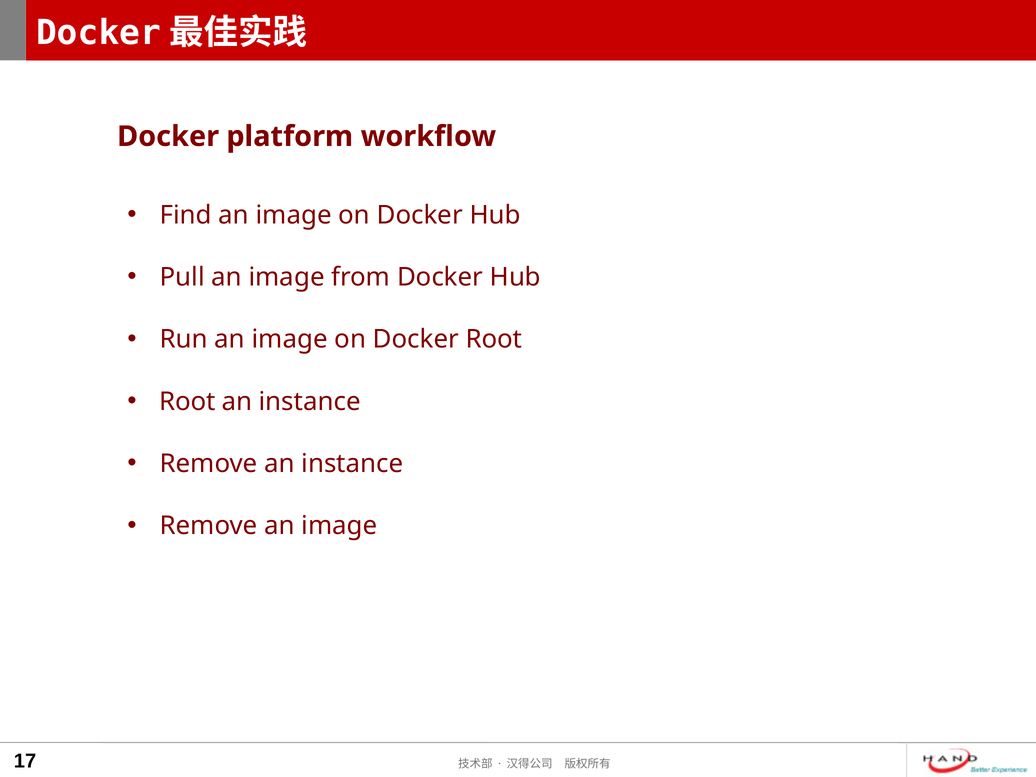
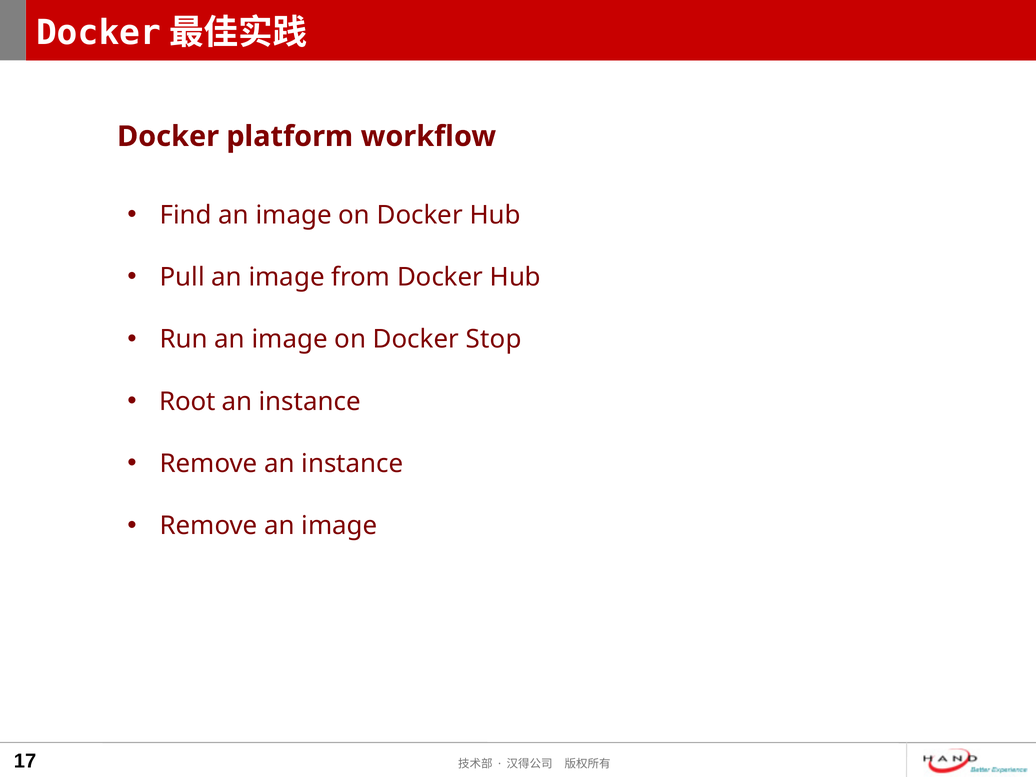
Docker Root: Root -> Stop
